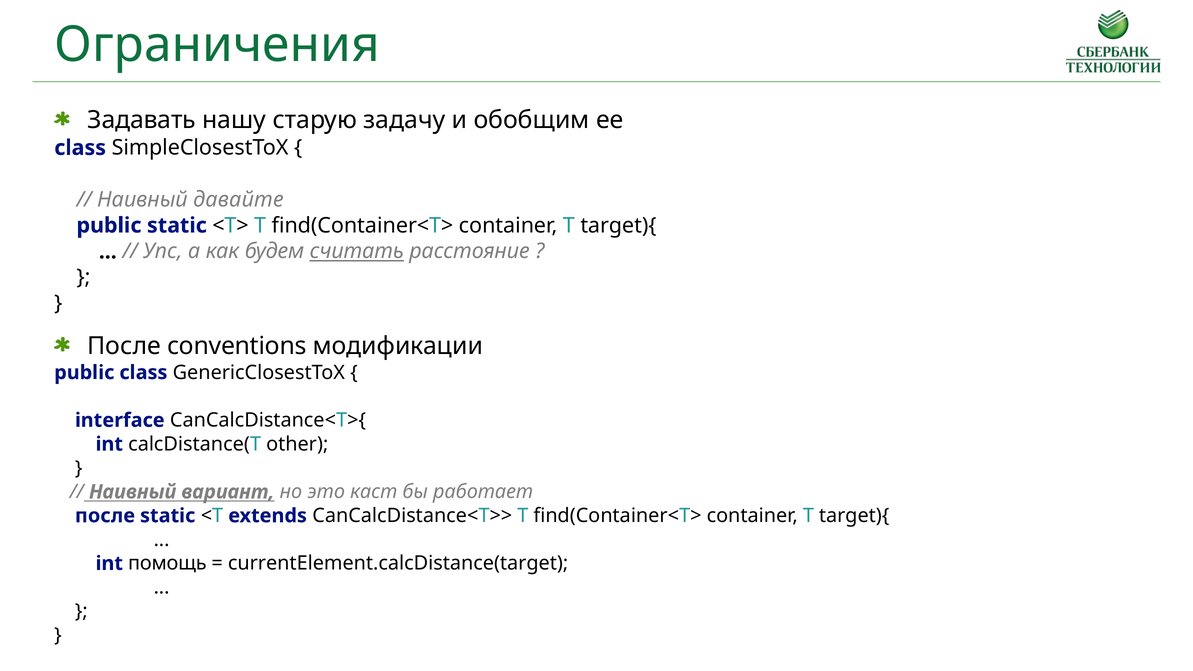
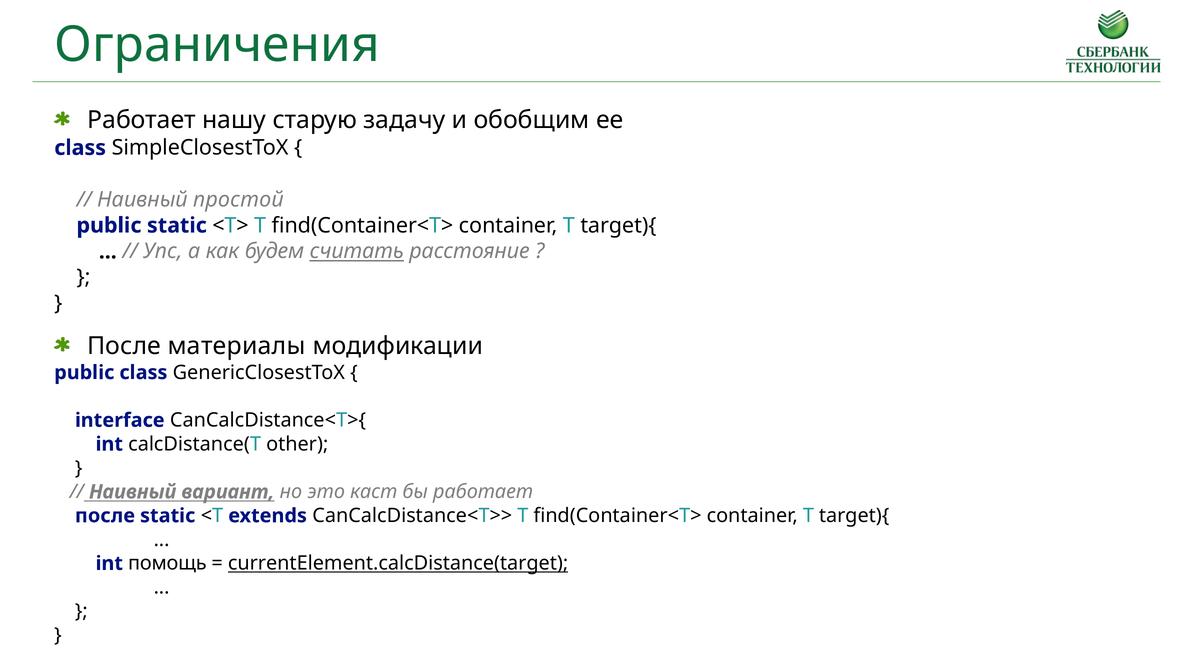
Задавать at (142, 120): Задавать -> Работает
давайте: давайте -> простой
conventions: conventions -> материалы
currentElement.calcDistance(target underline: none -> present
